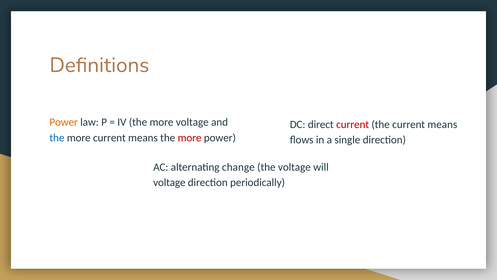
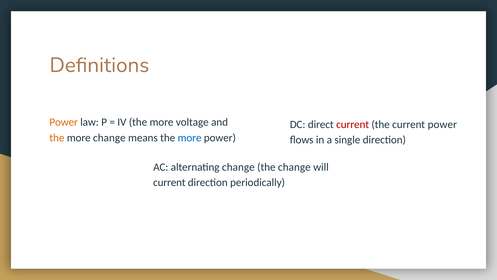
the current means: means -> power
the at (57, 138) colour: blue -> orange
more current: current -> change
more at (190, 138) colour: red -> blue
the voltage: voltage -> change
voltage at (169, 182): voltage -> current
